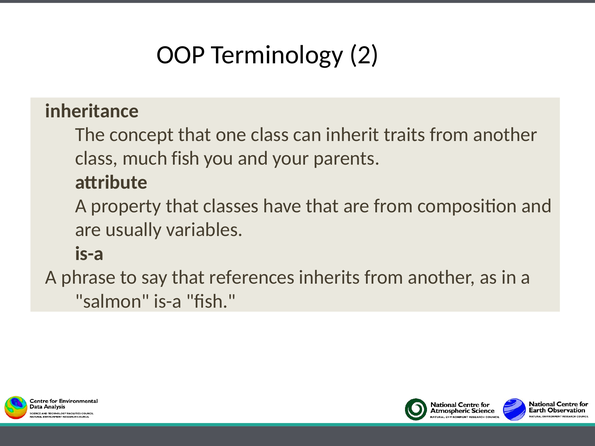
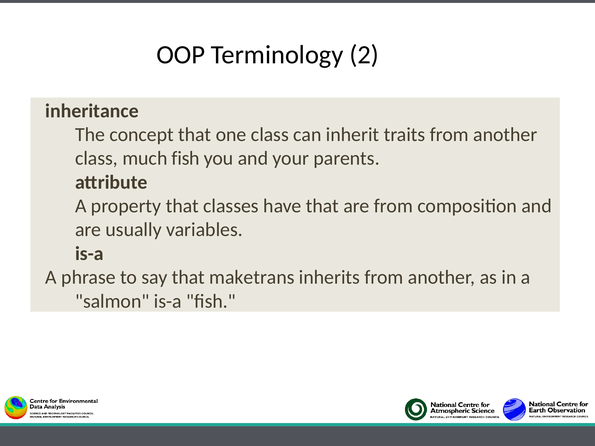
references: references -> maketrans
